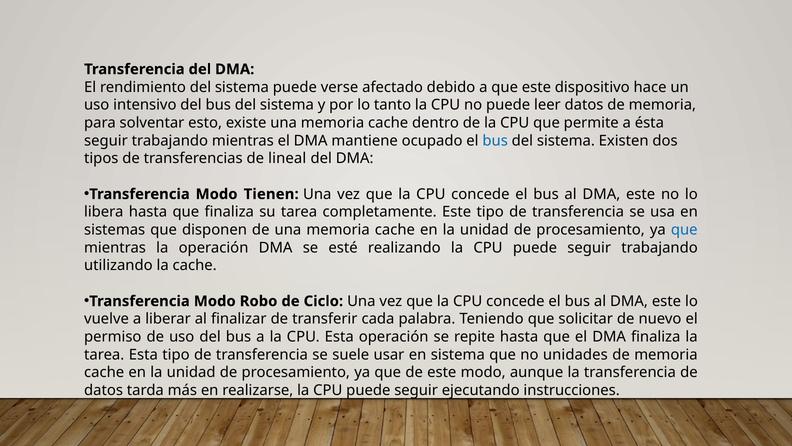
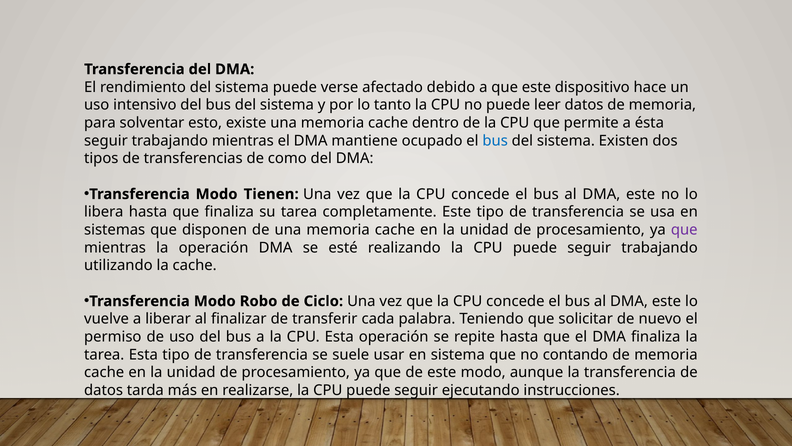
lineal: lineal -> como
que at (684, 230) colour: blue -> purple
unidades: unidades -> contando
